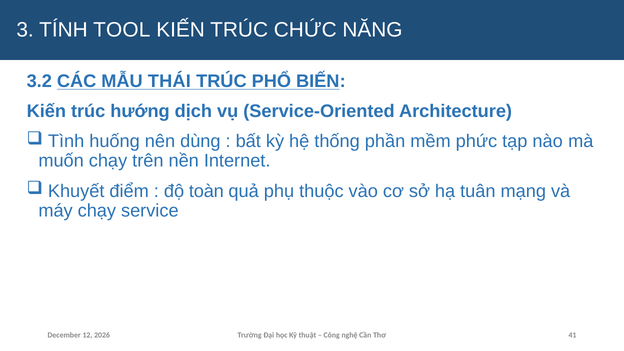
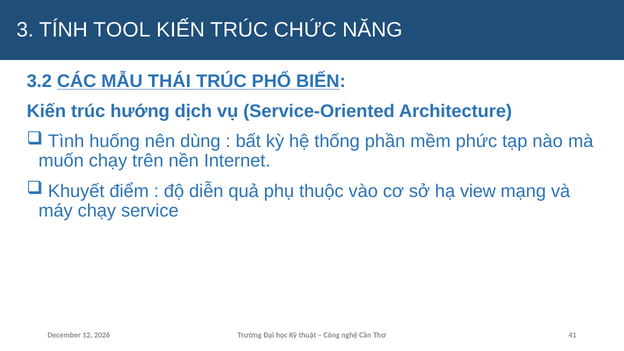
toàn: toàn -> diễn
tuân: tuân -> view
